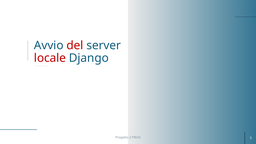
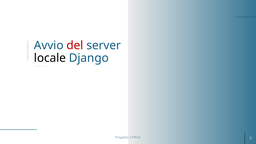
locale colour: red -> black
